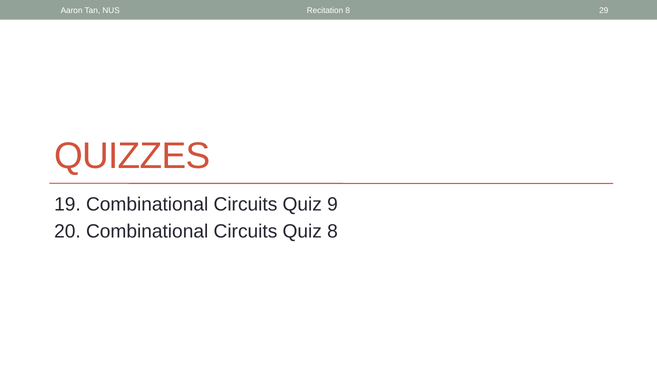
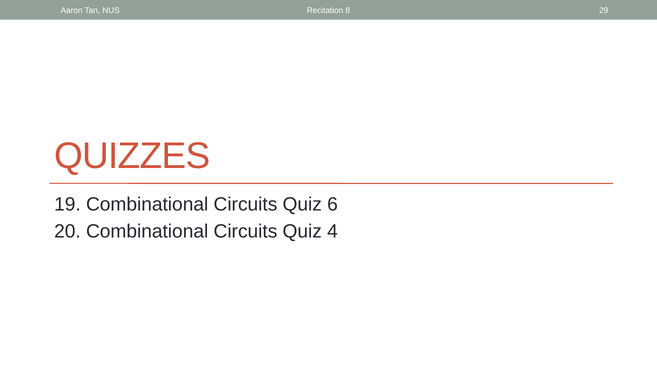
9: 9 -> 6
Quiz 8: 8 -> 4
